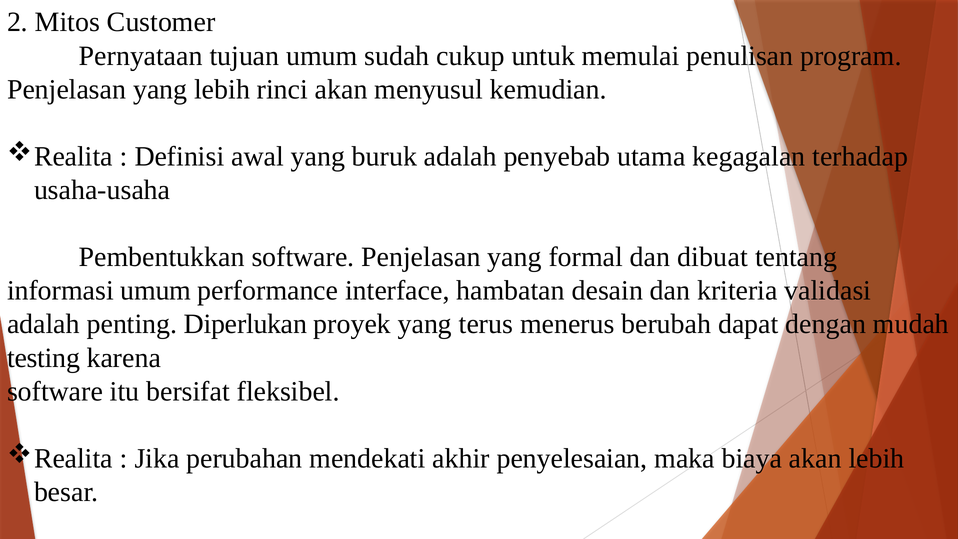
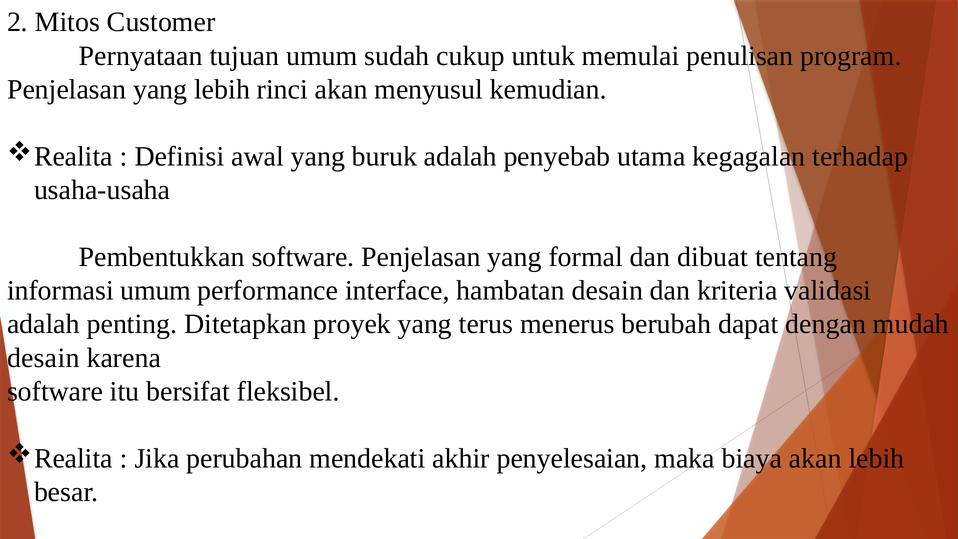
Diperlukan: Diperlukan -> Ditetapkan
testing at (44, 358): testing -> desain
